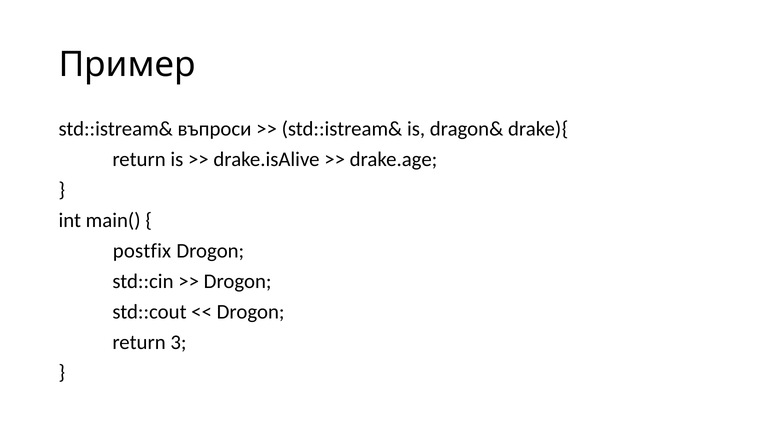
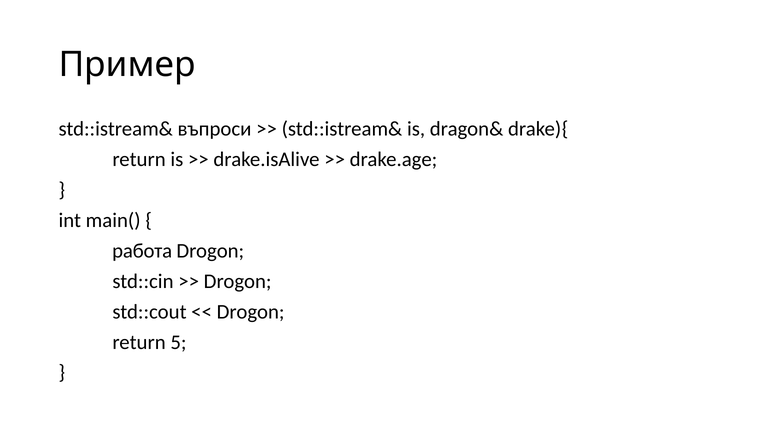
postfix: postfix -> работа
3: 3 -> 5
